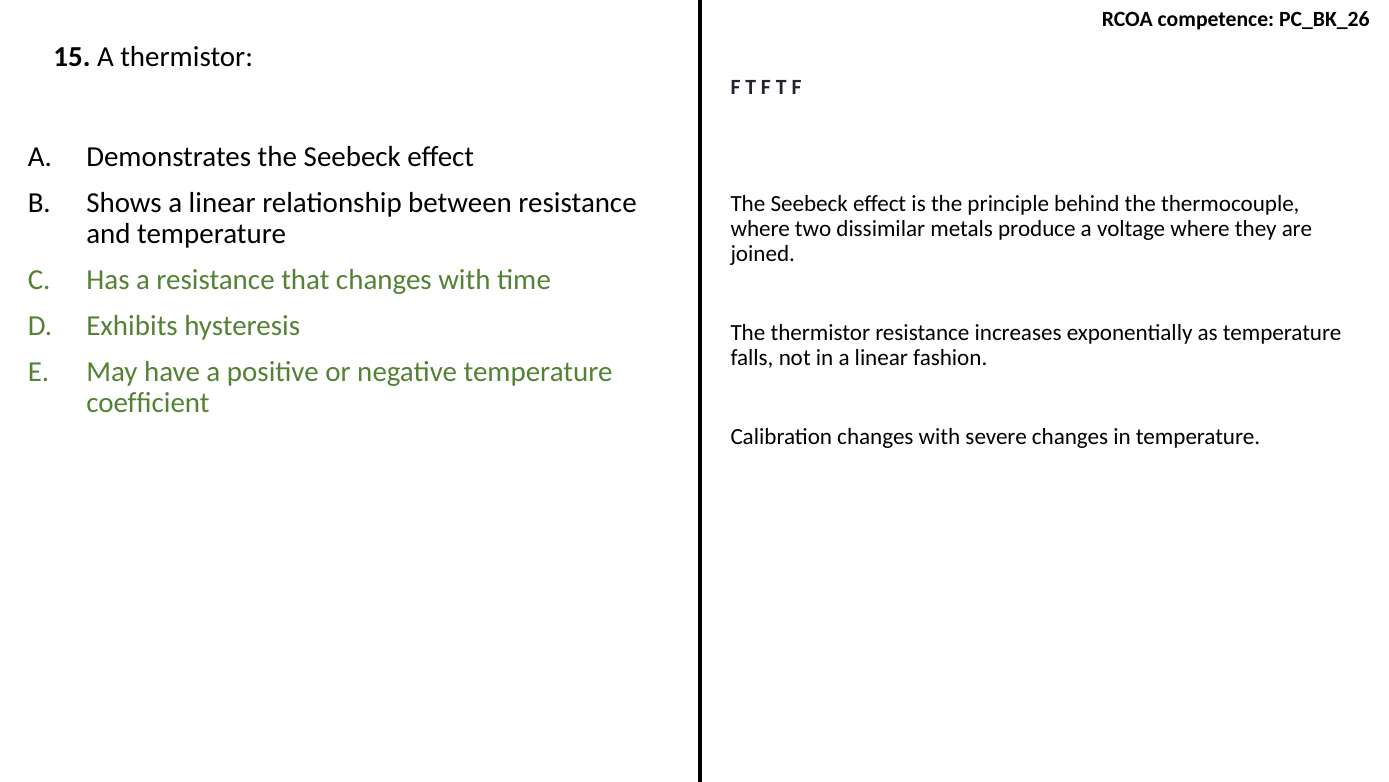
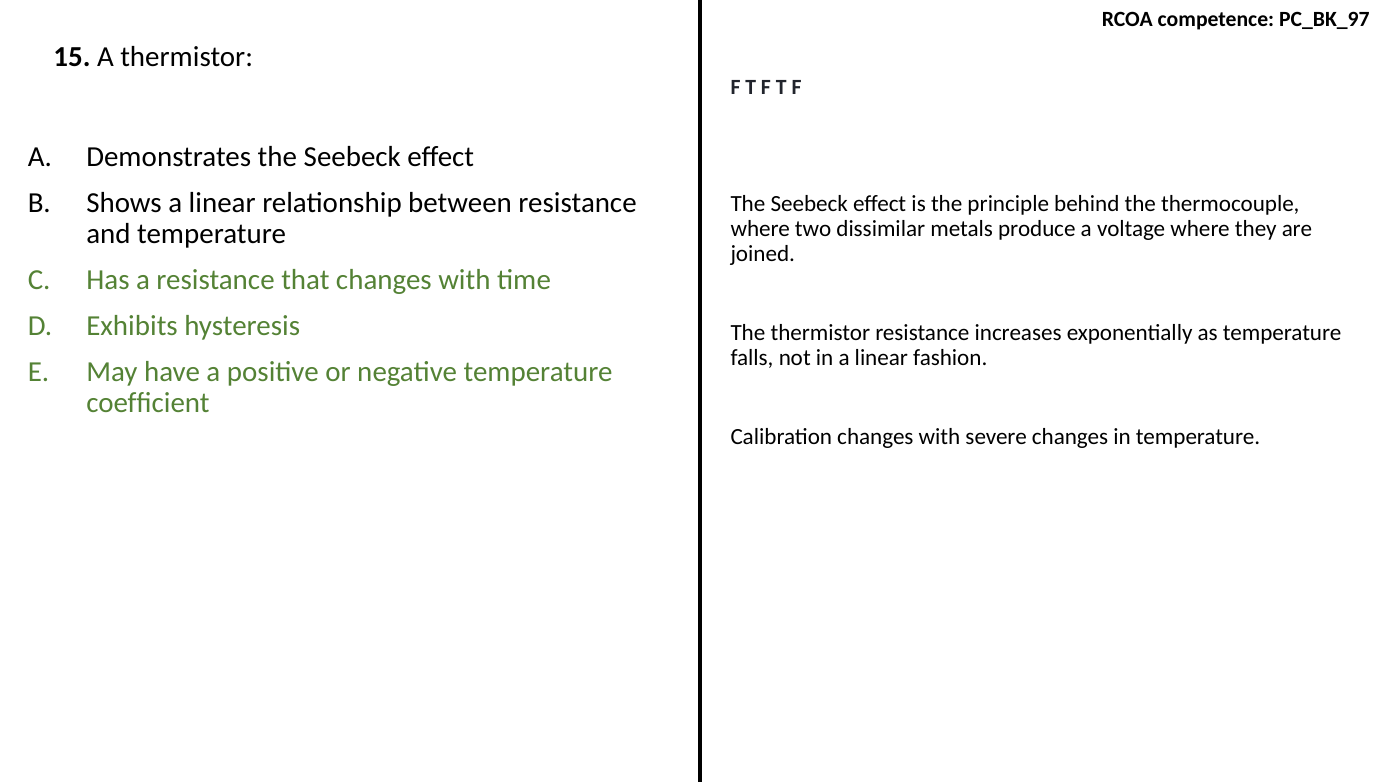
PC_BK_26: PC_BK_26 -> PC_BK_97
